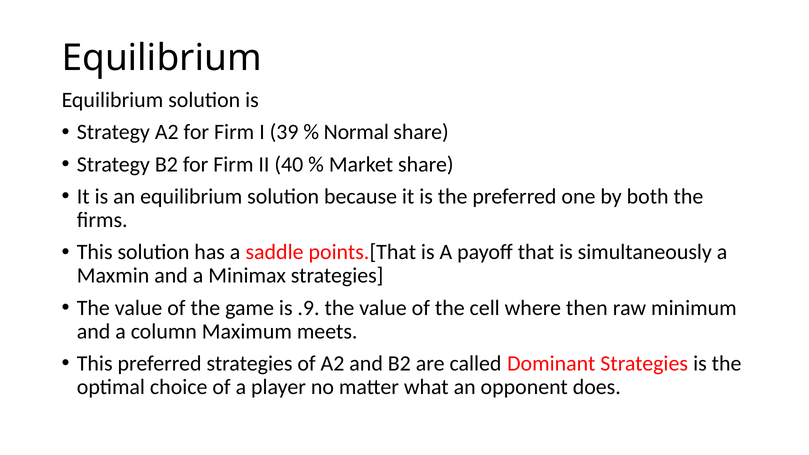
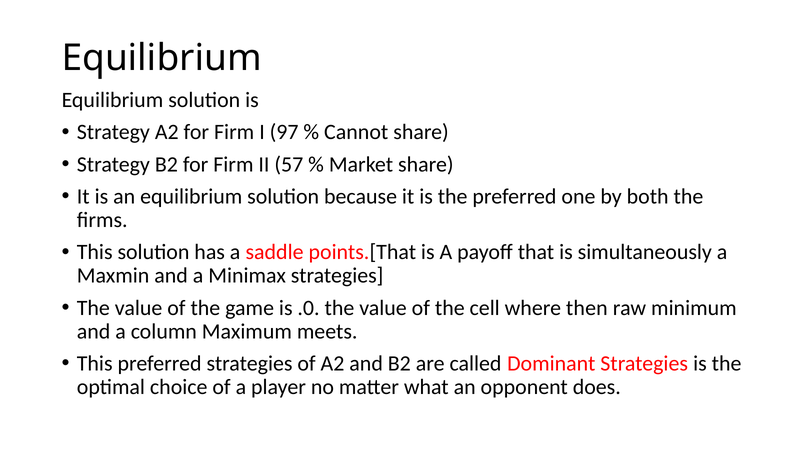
39: 39 -> 97
Normal: Normal -> Cannot
40: 40 -> 57
.9: .9 -> .0
